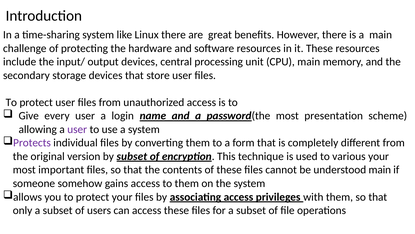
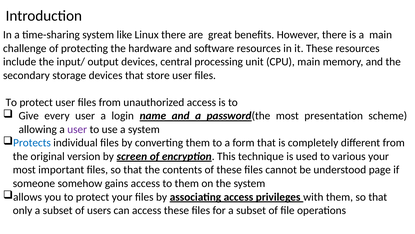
Protects colour: purple -> blue
by subset: subset -> screen
understood main: main -> page
